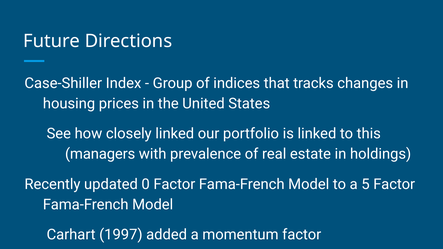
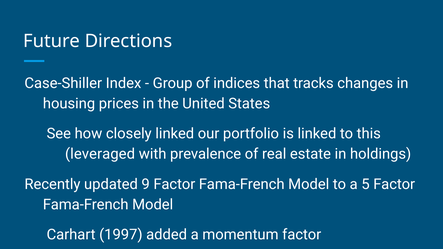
managers: managers -> leveraged
0: 0 -> 9
